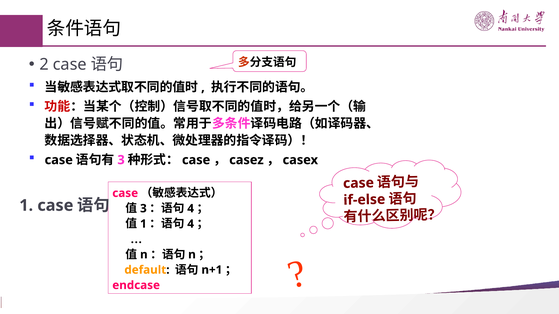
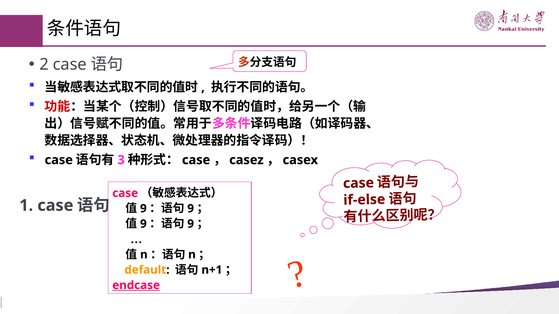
3 at (143, 209): 3 -> 9
4 at (191, 209): 4 -> 9
1 at (143, 224): 1 -> 9
4 at (191, 224): 4 -> 9
endcase underline: none -> present
